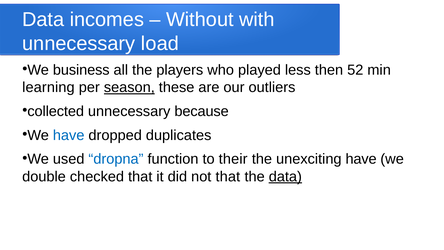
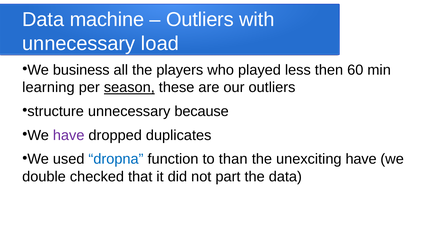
incomes: incomes -> machine
Without at (200, 20): Without -> Outliers
52: 52 -> 60
collected: collected -> structure
have at (69, 135) colour: blue -> purple
their: their -> than
not that: that -> part
data at (285, 176) underline: present -> none
